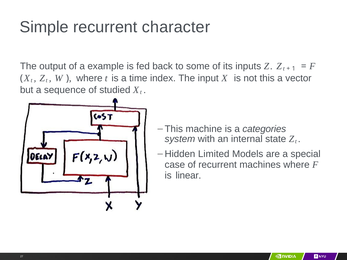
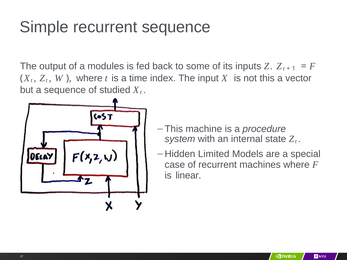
recurrent character: character -> sequence
example: example -> modules
categories: categories -> procedure
